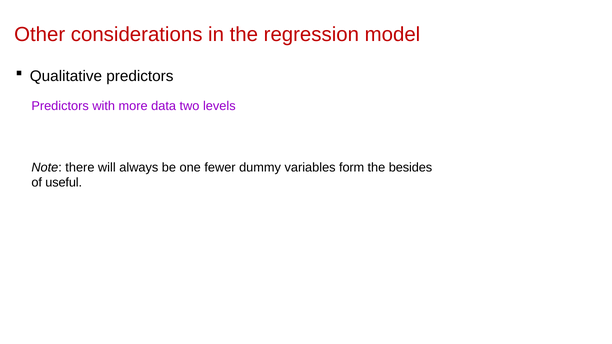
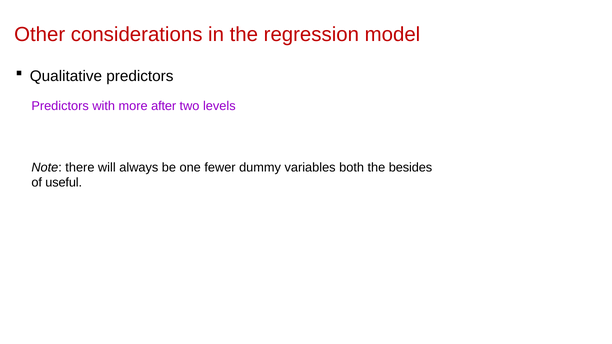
data: data -> after
form: form -> both
